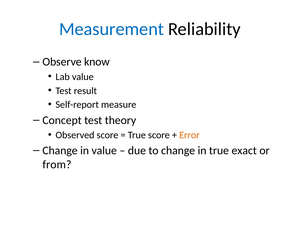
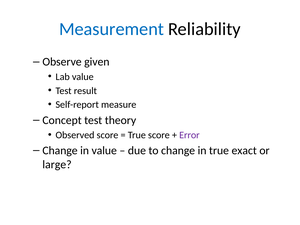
know: know -> given
Error colour: orange -> purple
from: from -> large
